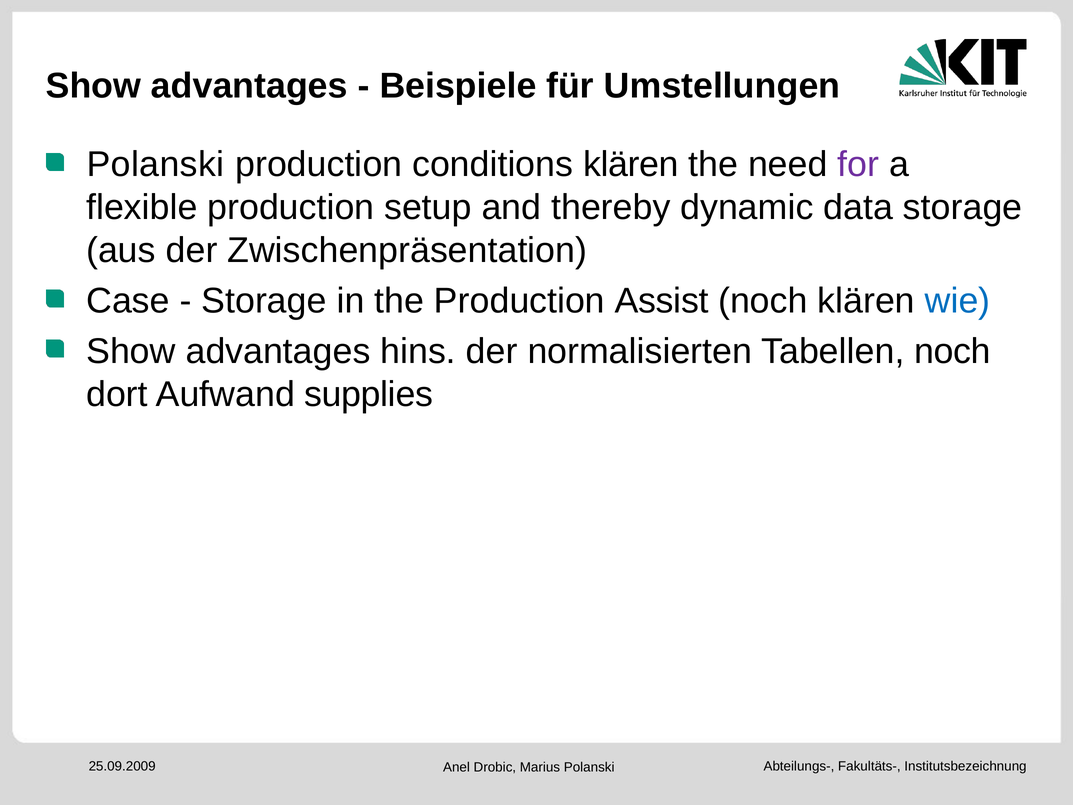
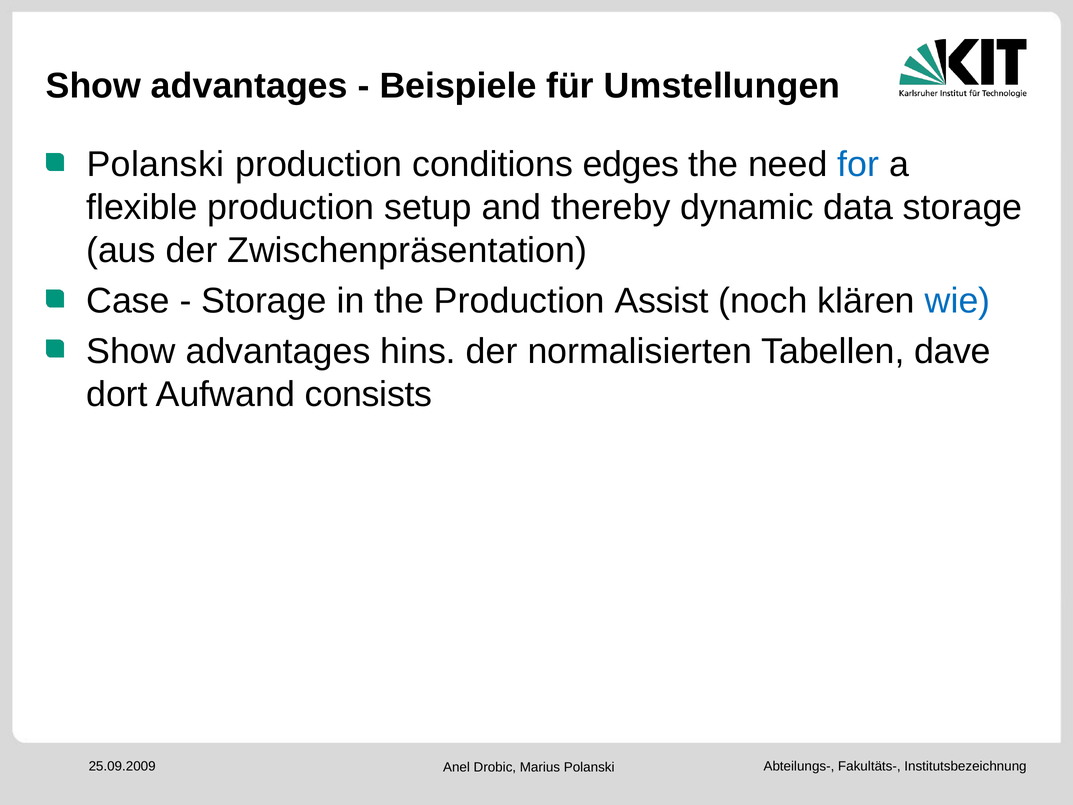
conditions klären: klären -> edges
for colour: purple -> blue
Tabellen noch: noch -> dave
supplies: supplies -> consists
